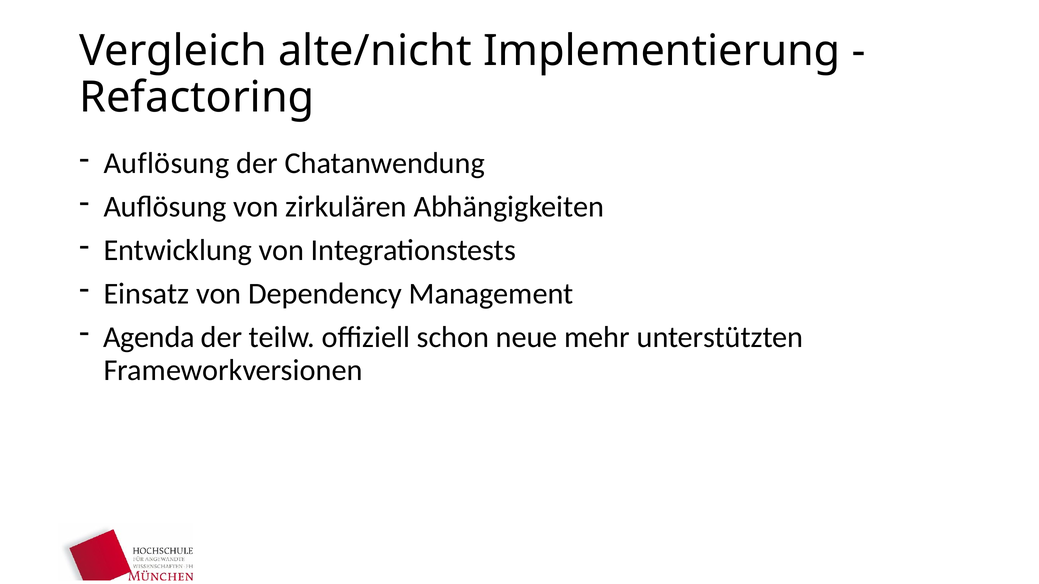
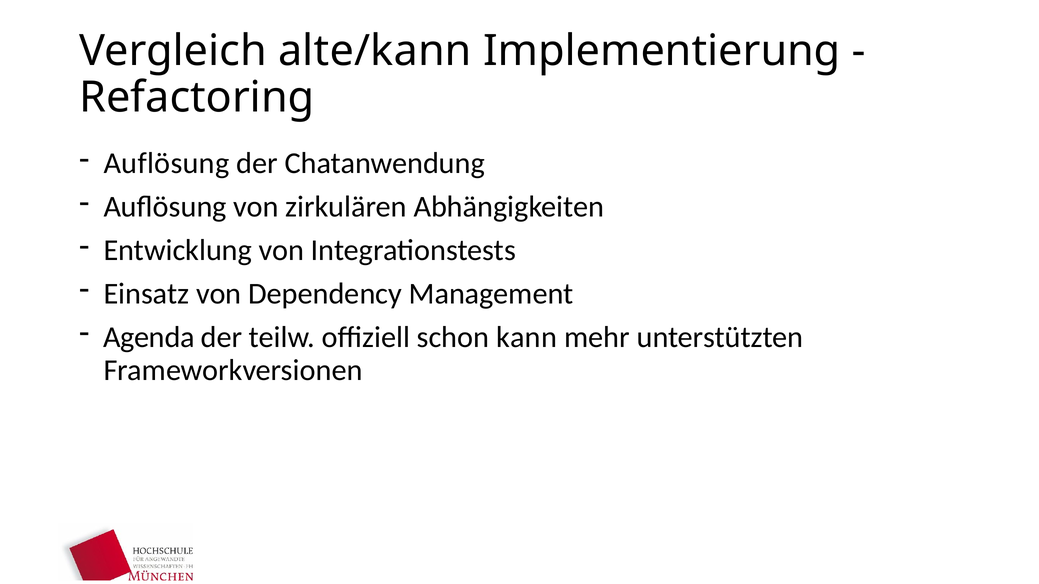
alte/nicht: alte/nicht -> alte/kann
neue: neue -> kann
